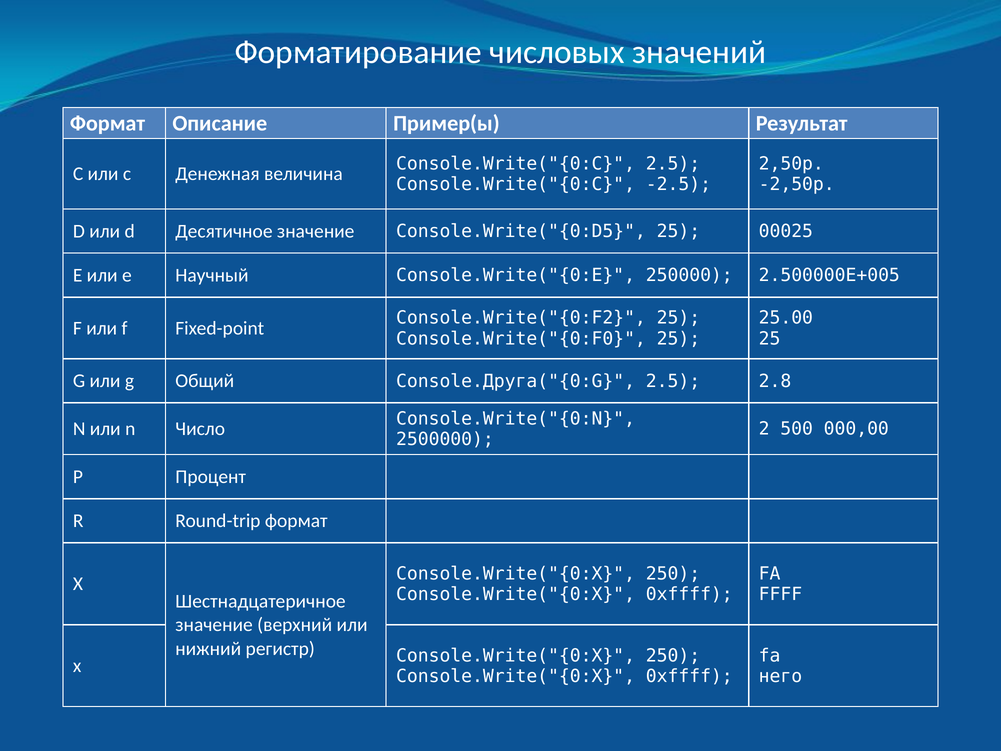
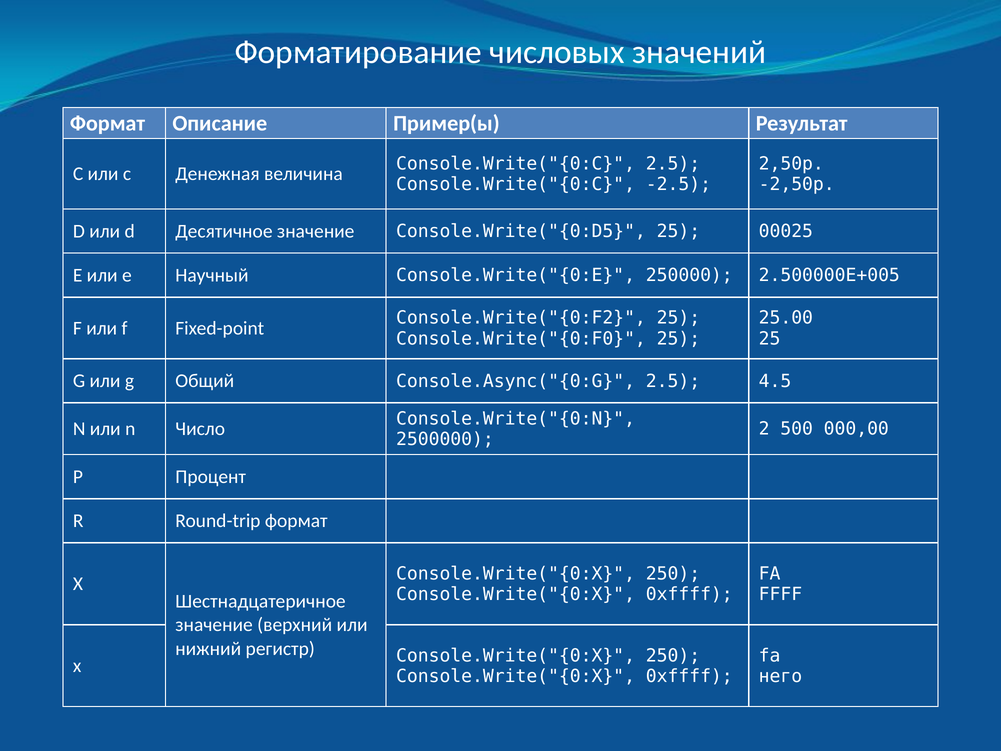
Console.Друга("{0:G: Console.Друга("{0:G -> Console.Async("{0:G
2.8: 2.8 -> 4.5
